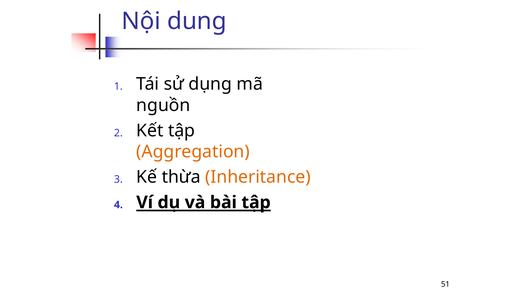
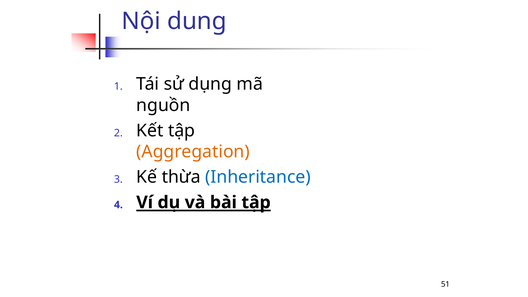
Inheritance colour: orange -> blue
